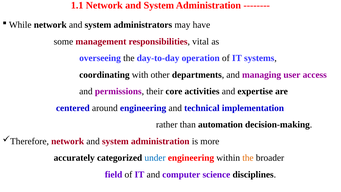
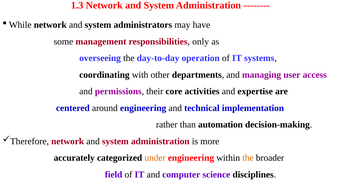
1.1: 1.1 -> 1.3
vital: vital -> only
under colour: blue -> orange
